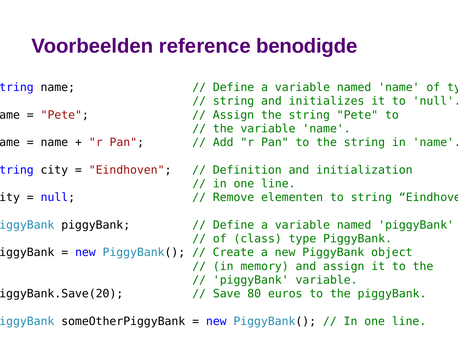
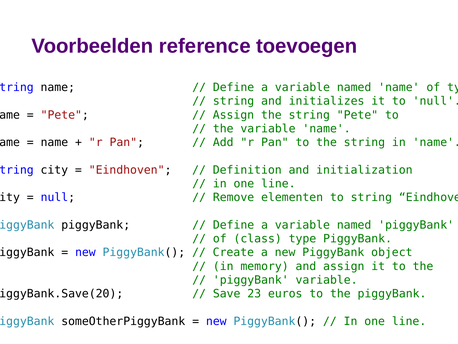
benodigde: benodigde -> toevoegen
80: 80 -> 23
